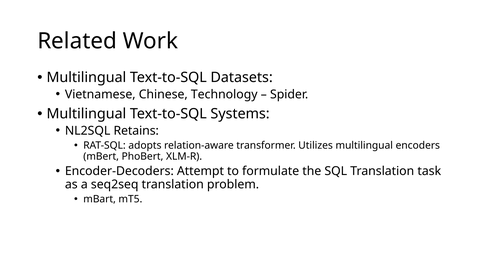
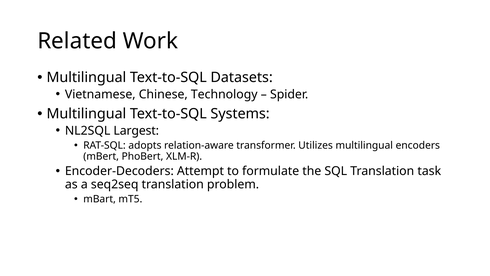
Retains: Retains -> Largest
